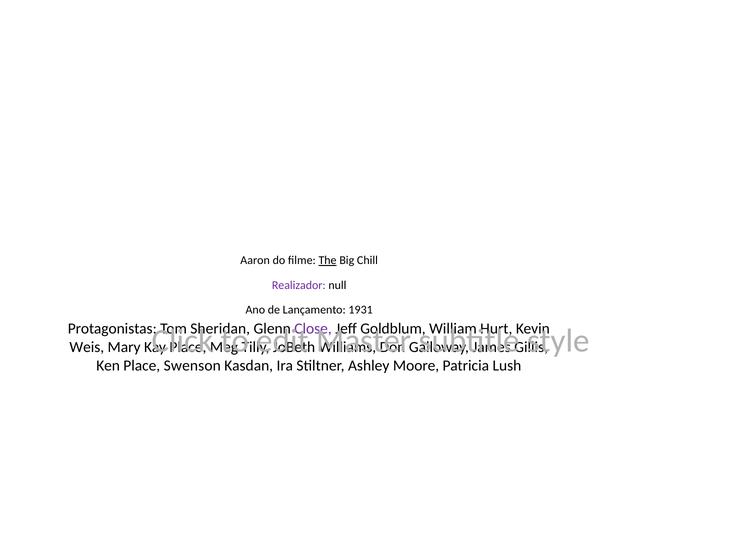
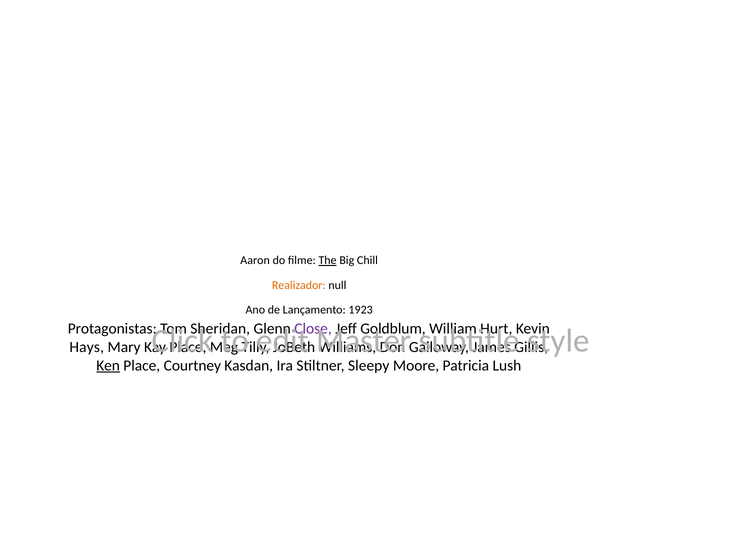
Realizador colour: purple -> orange
1931: 1931 -> 1923
Weis: Weis -> Hays
Ken underline: none -> present
Swenson: Swenson -> Courtney
Ashley: Ashley -> Sleepy
